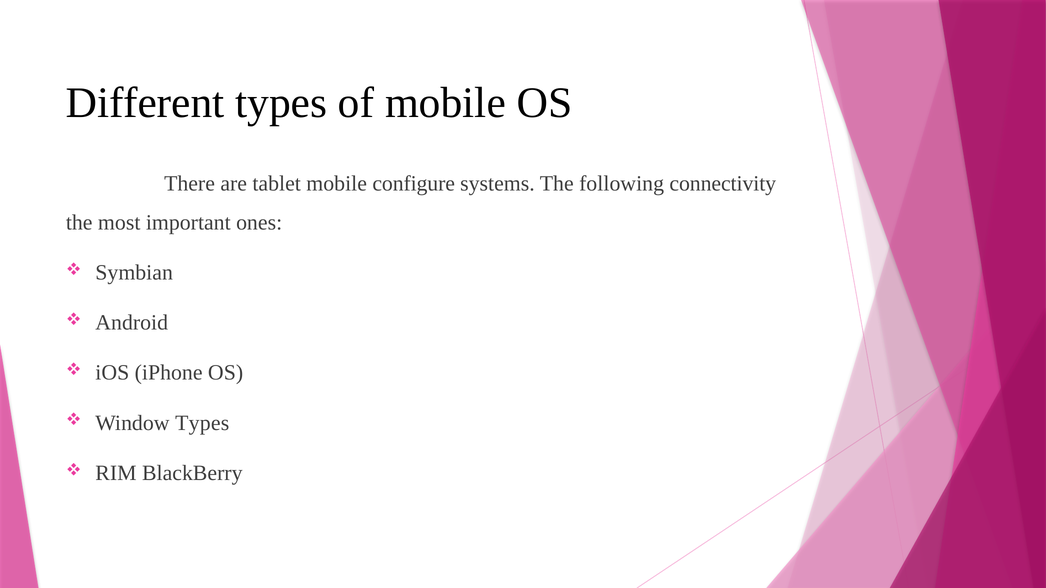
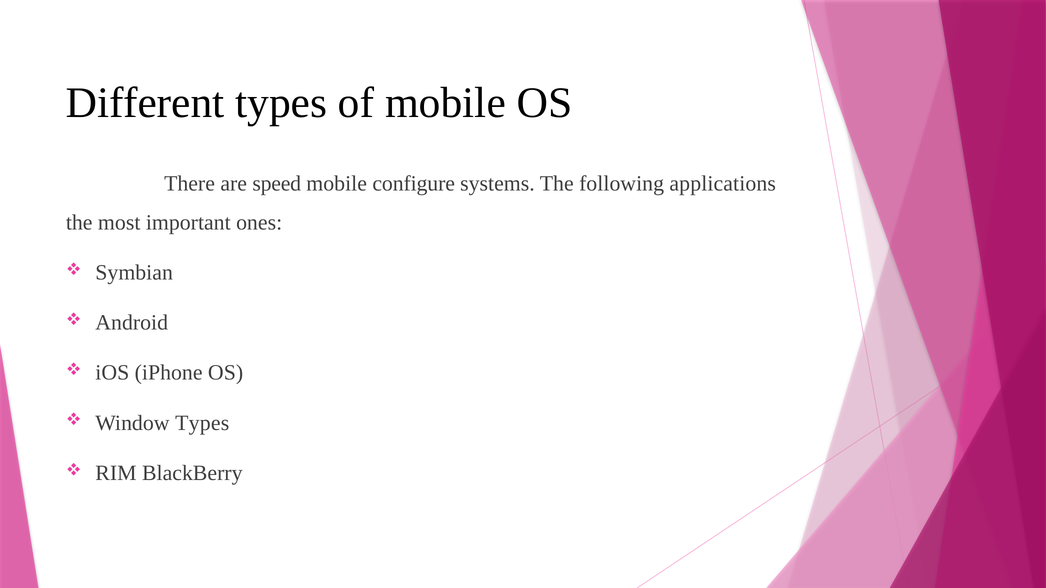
tablet: tablet -> speed
connectivity: connectivity -> applications
